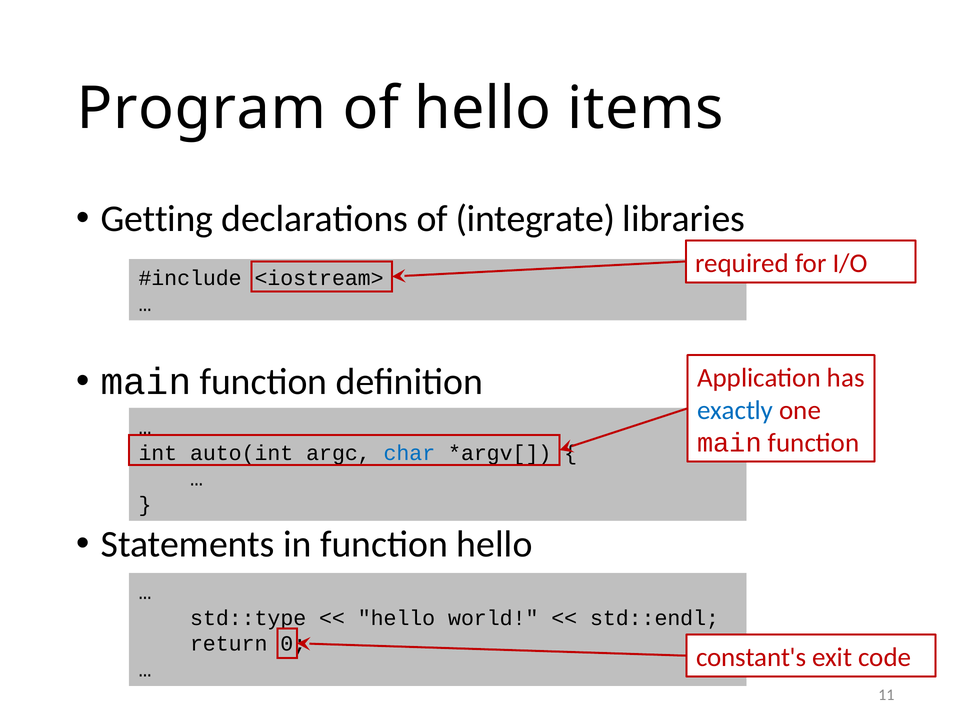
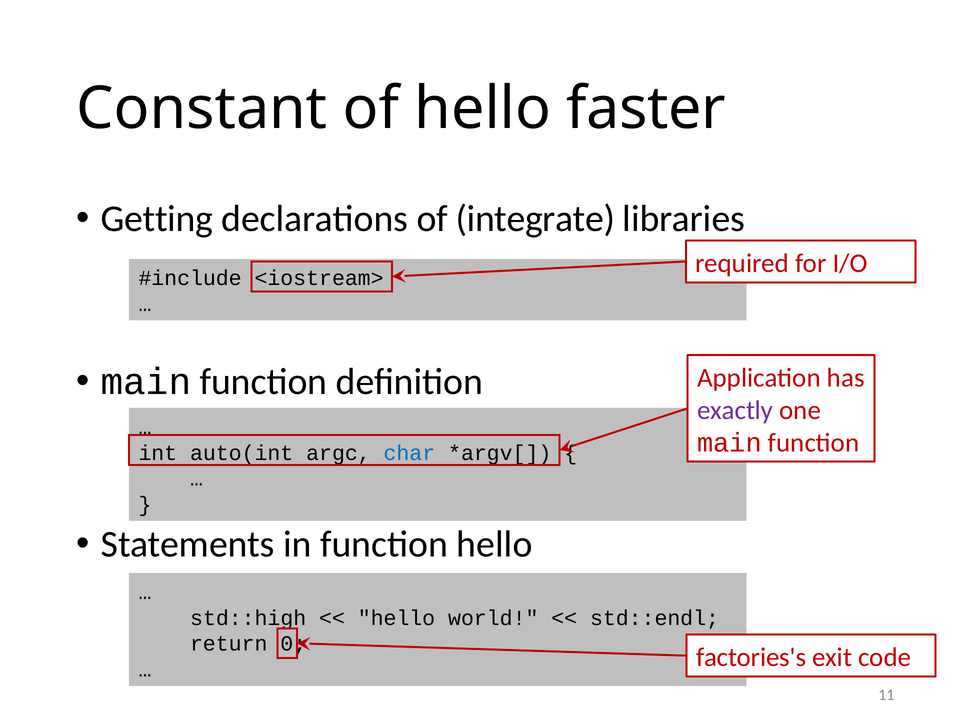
Program: Program -> Constant
items: items -> faster
exactly colour: blue -> purple
std::type: std::type -> std::high
constant's: constant's -> factories's
